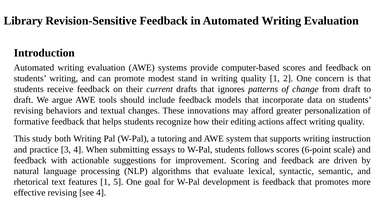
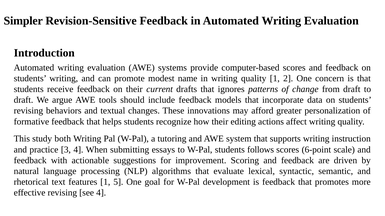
Library: Library -> Simpler
stand: stand -> name
